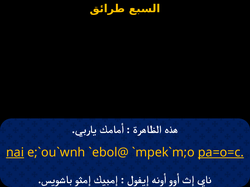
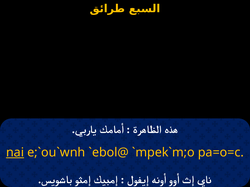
pa=o=c underline: present -> none
